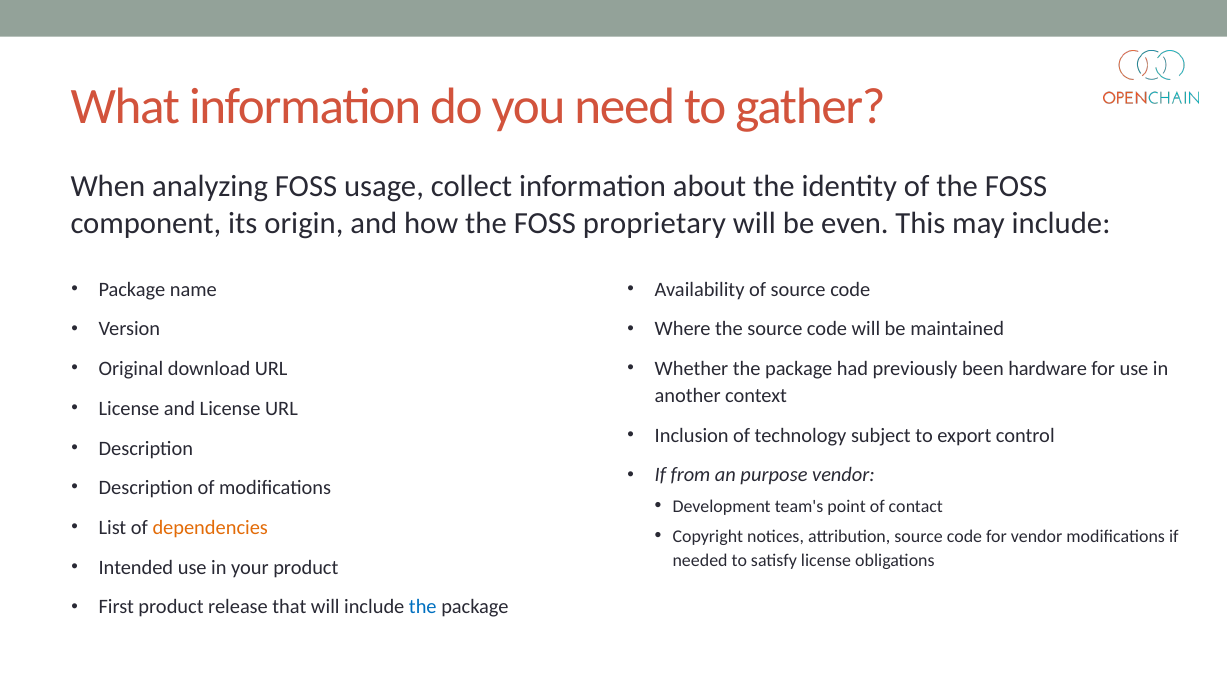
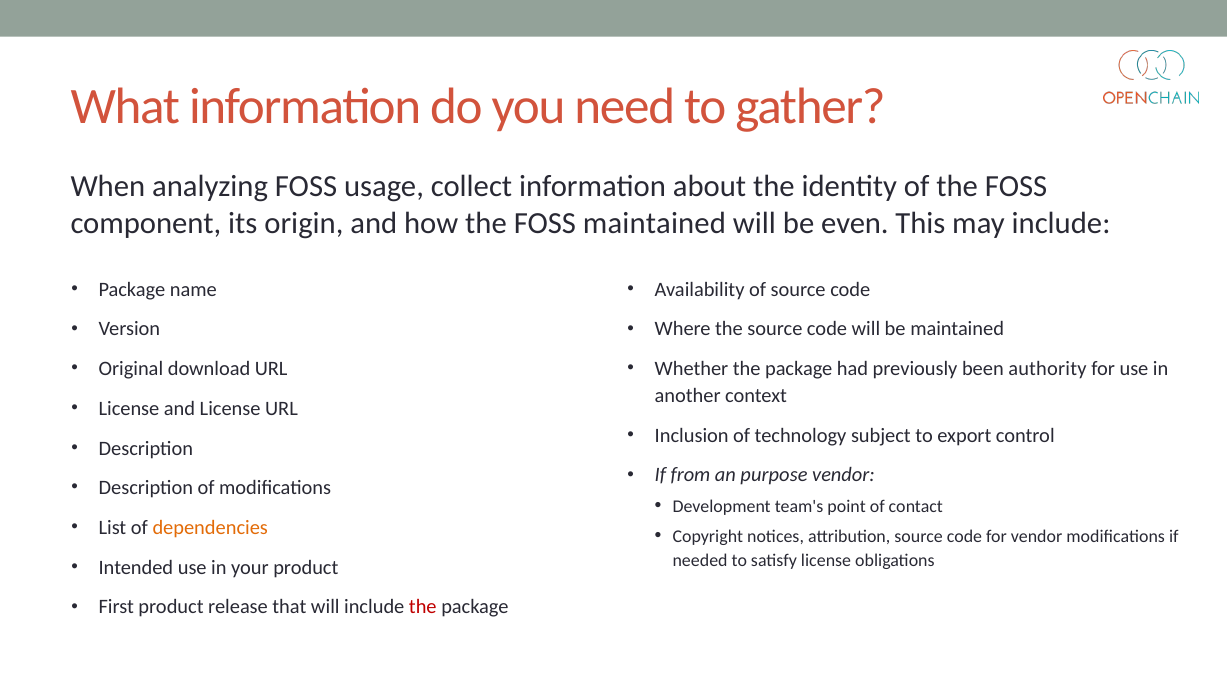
FOSS proprietary: proprietary -> maintained
hardware: hardware -> authority
the at (423, 607) colour: blue -> red
